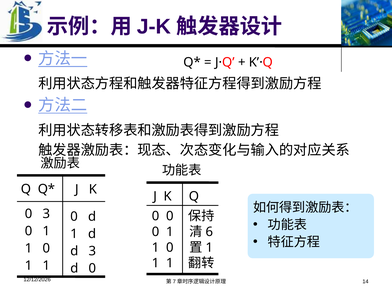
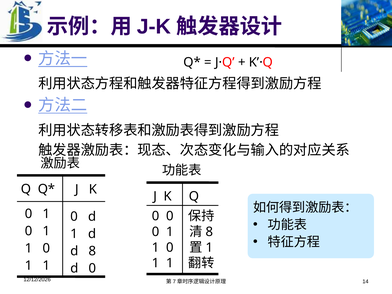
3 at (46, 214): 3 -> 1
6 at (209, 232): 6 -> 8
d 3: 3 -> 8
